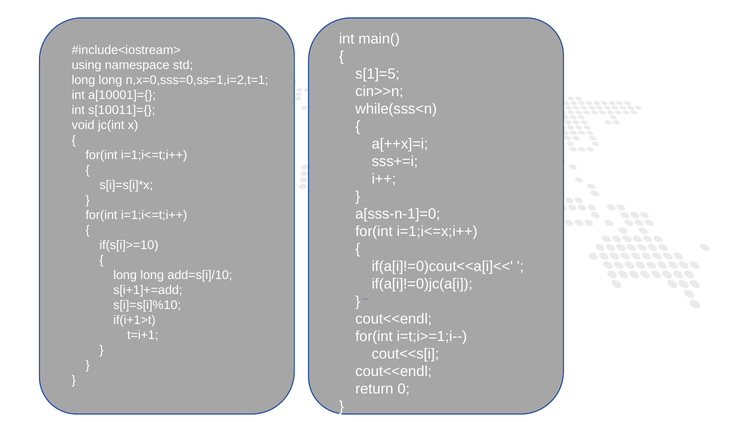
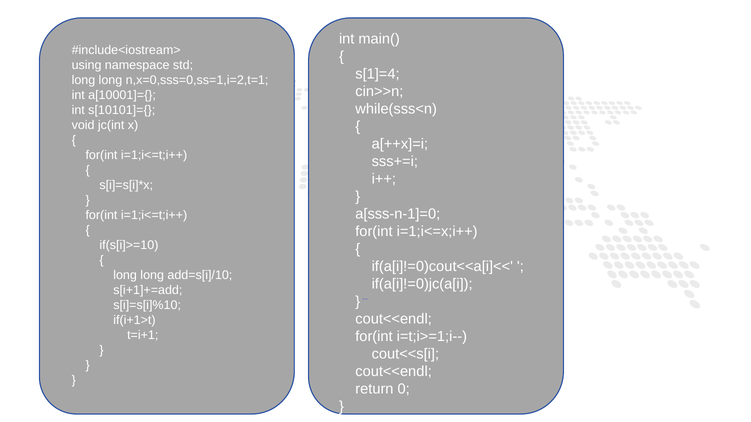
s[1]=5: s[1]=5 -> s[1]=4
s[10011]={: s[10011]={ -> s[10101]={
